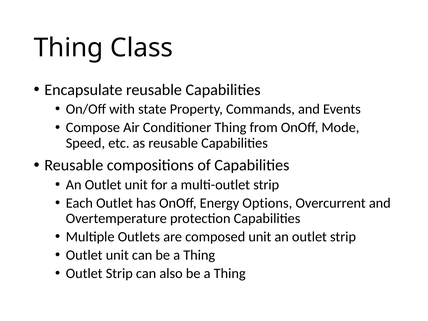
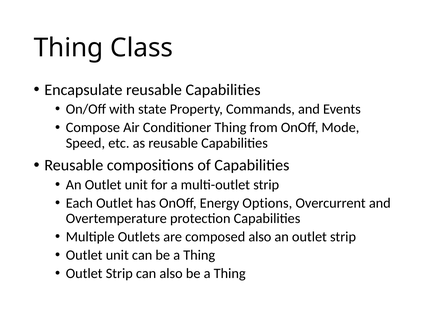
composed unit: unit -> also
